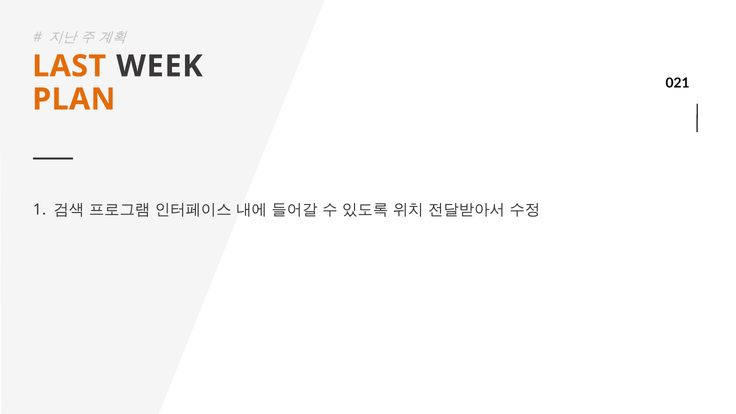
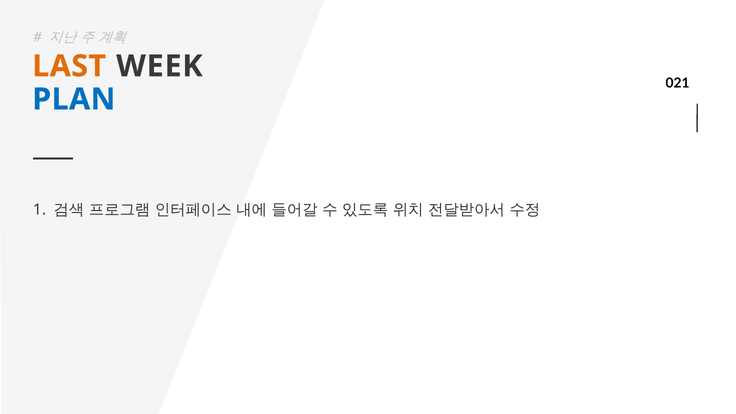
PLAN colour: orange -> blue
